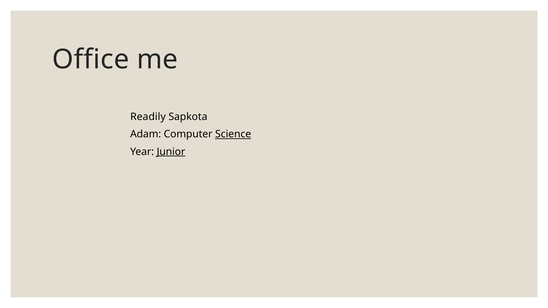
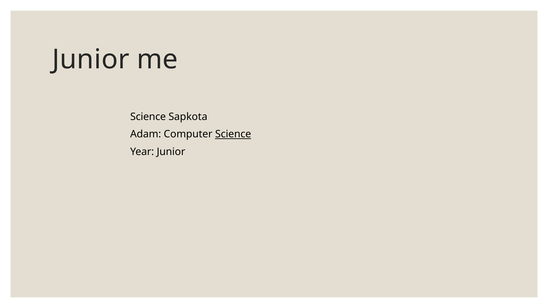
Office at (91, 60): Office -> Junior
Readily at (148, 117): Readily -> Science
Junior at (171, 152) underline: present -> none
